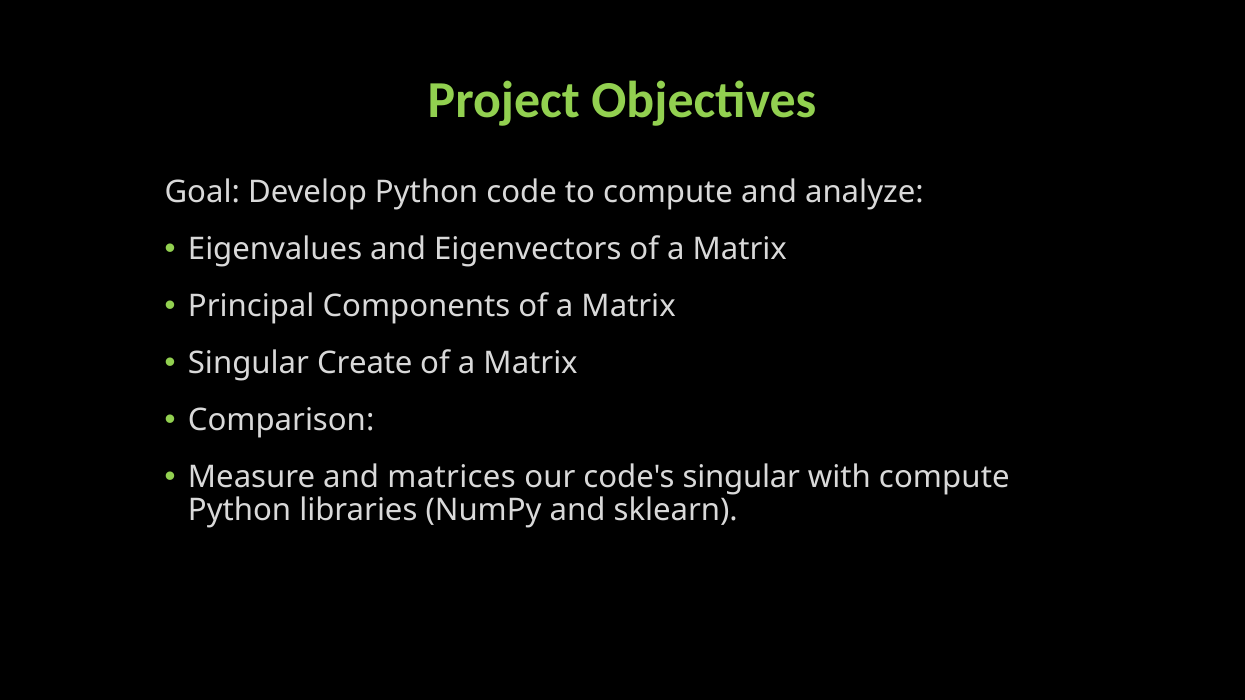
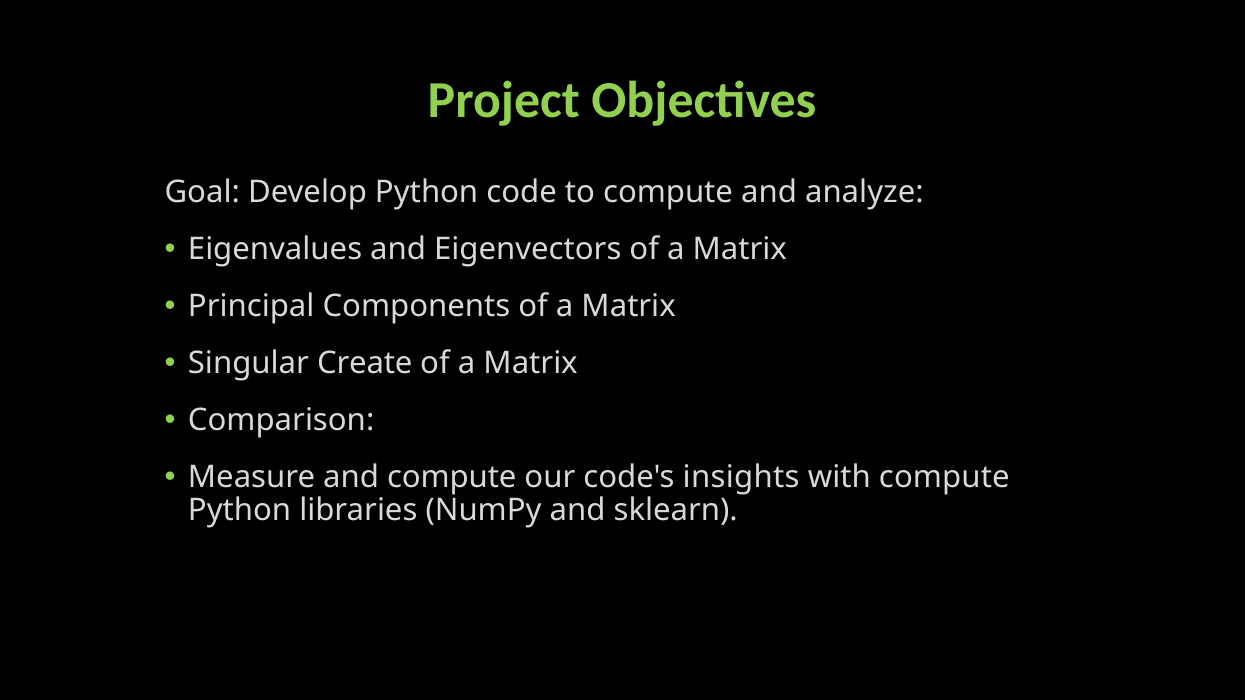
and matrices: matrices -> compute
code's singular: singular -> insights
